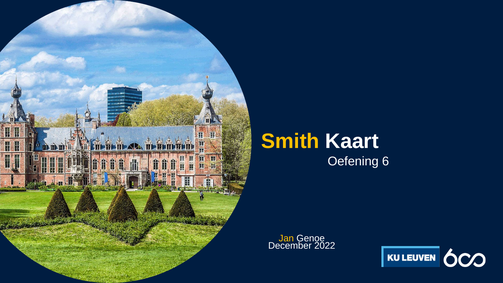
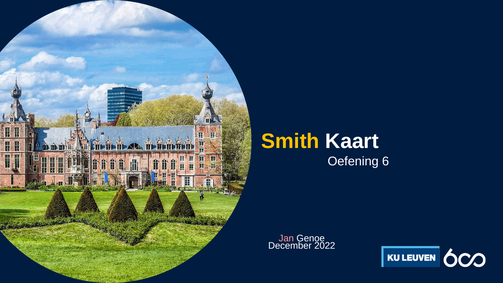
Jan colour: yellow -> pink
